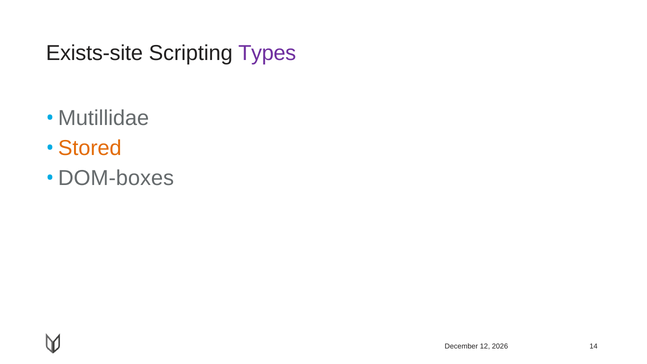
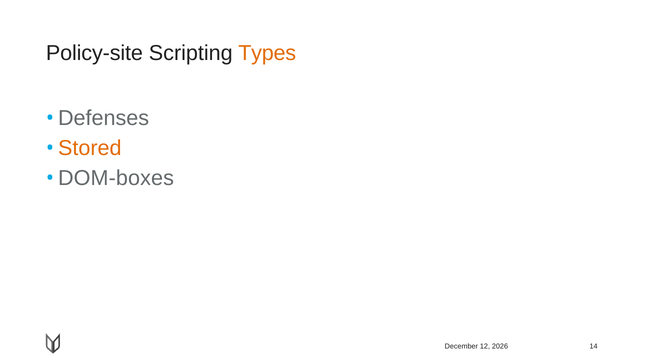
Exists-site: Exists-site -> Policy-site
Types colour: purple -> orange
Mutillidae: Mutillidae -> Defenses
